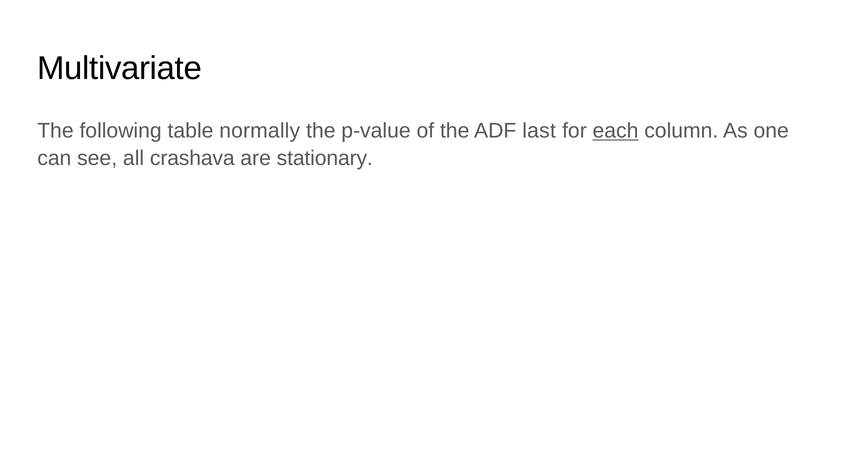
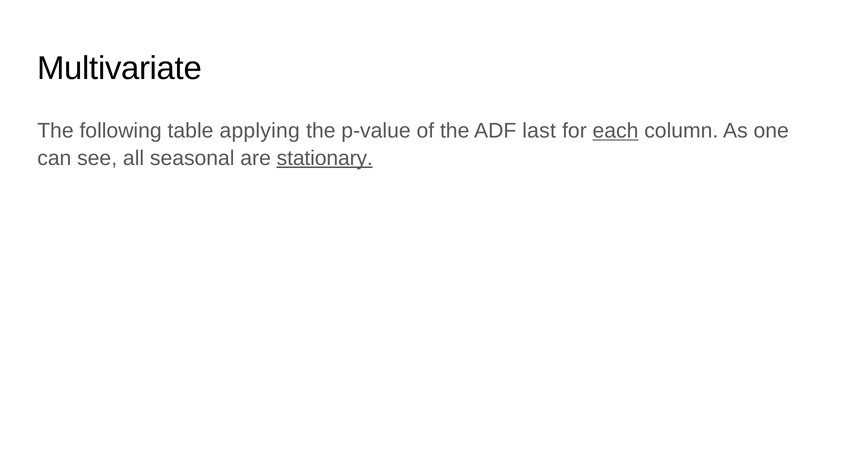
normally: normally -> applying
crashava: crashava -> seasonal
stationary underline: none -> present
